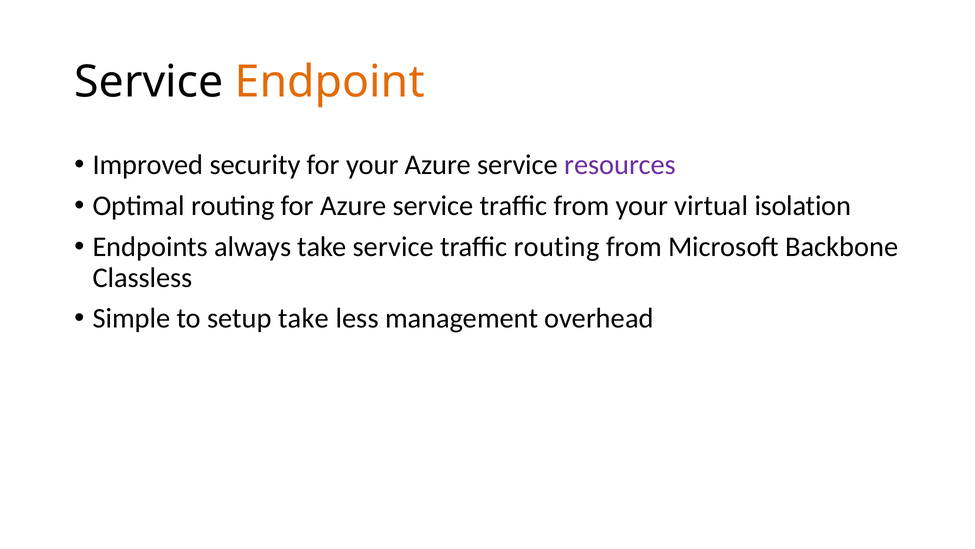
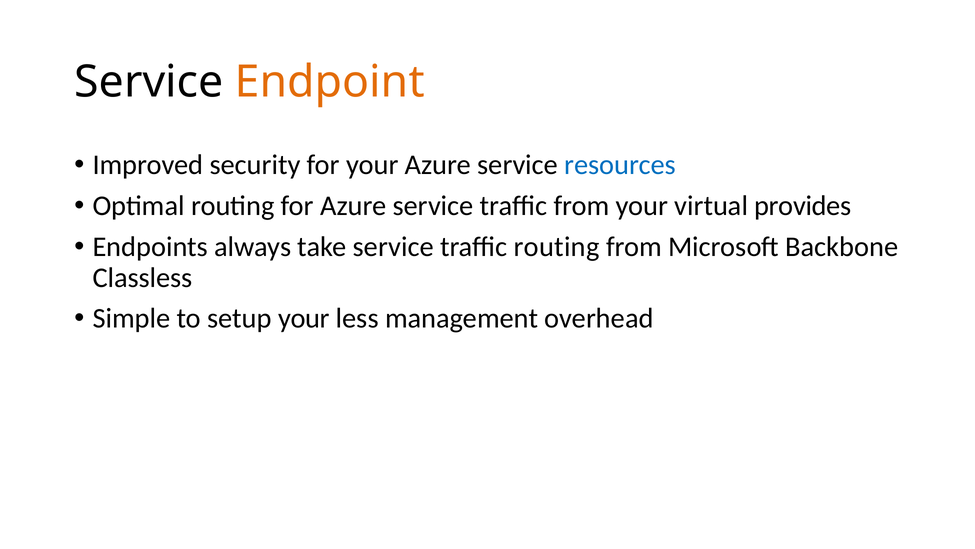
resources colour: purple -> blue
isolation: isolation -> provides
setup take: take -> your
